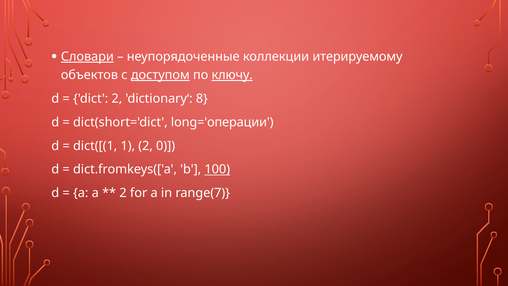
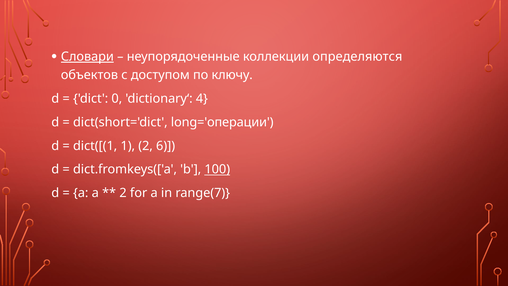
итерируемому: итерируемому -> определяются
доступом underline: present -> none
ключу underline: present -> none
dict 2: 2 -> 0
8: 8 -> 4
0: 0 -> 6
